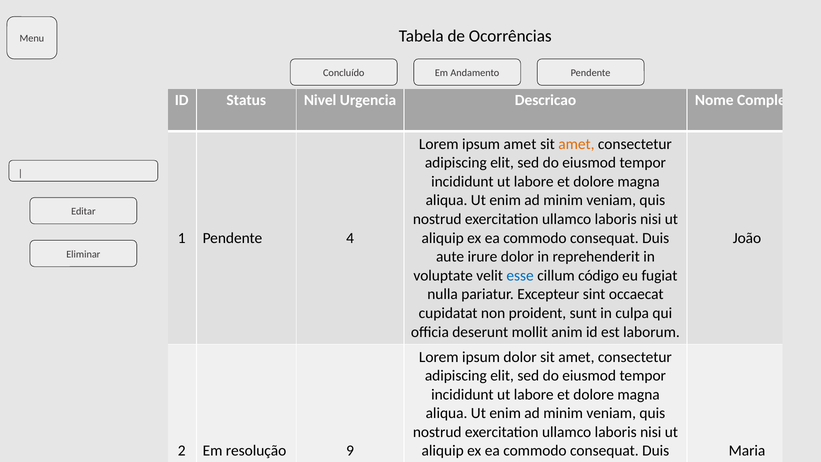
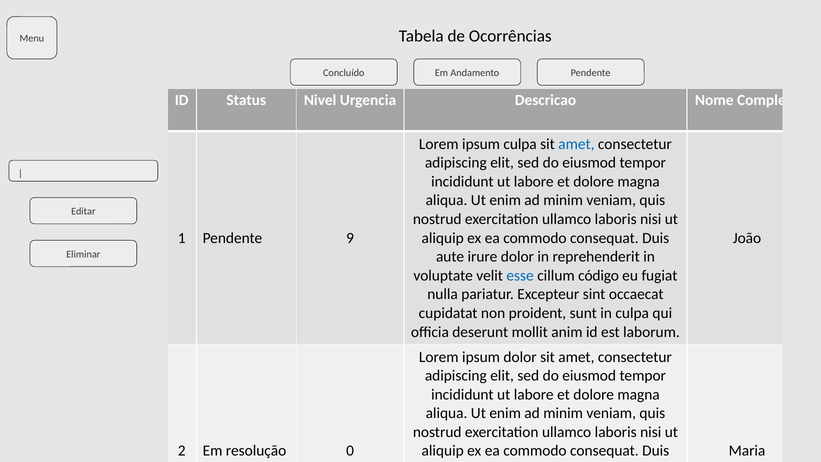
ipsum amet: amet -> culpa
amet at (576, 144) colour: orange -> blue
Pendente 4: 4 -> 9
9: 9 -> 0
